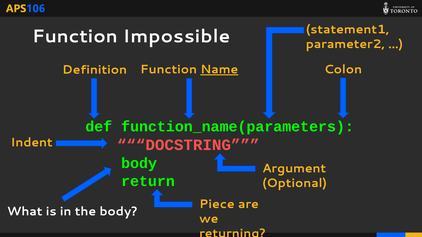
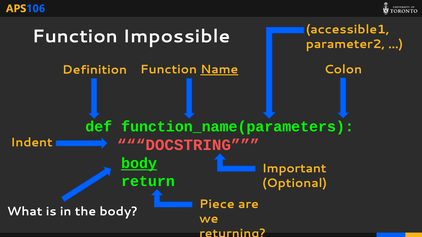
statement1: statement1 -> accessible1
body at (139, 164) underline: none -> present
Argument: Argument -> Important
